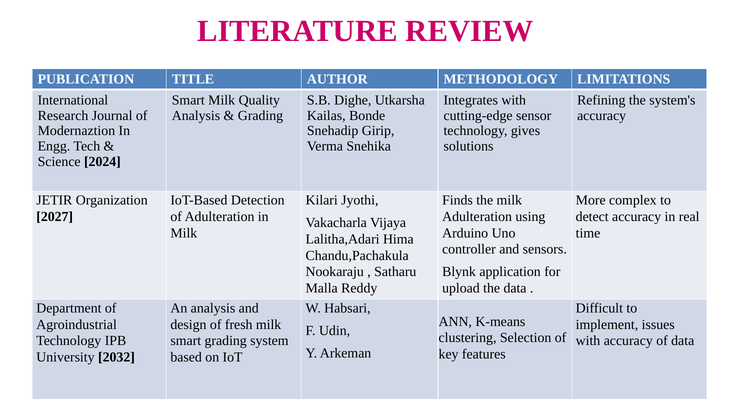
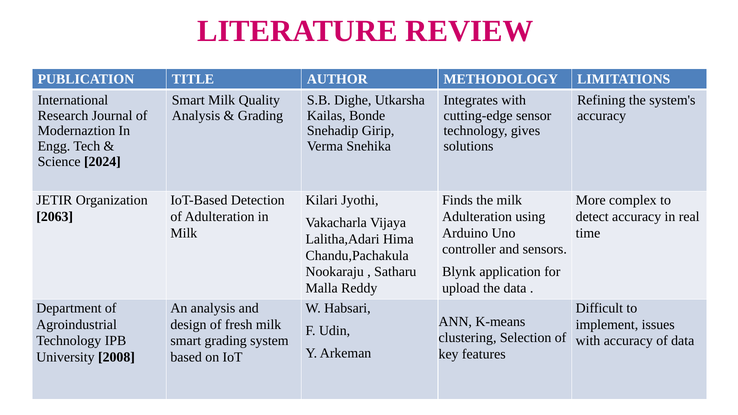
2027: 2027 -> 2063
2032: 2032 -> 2008
